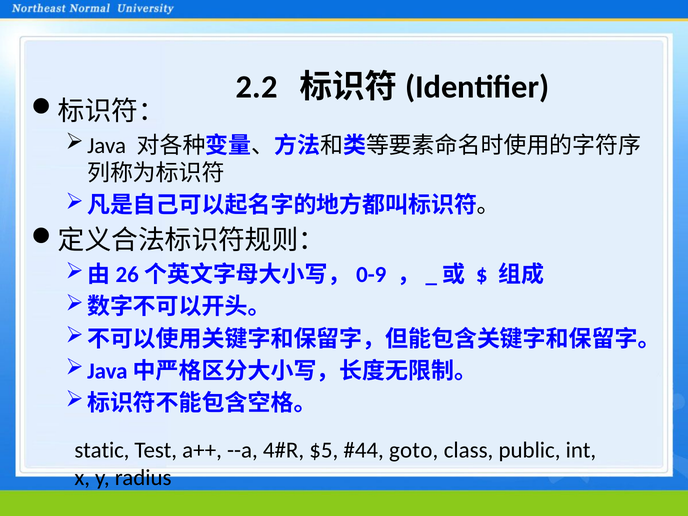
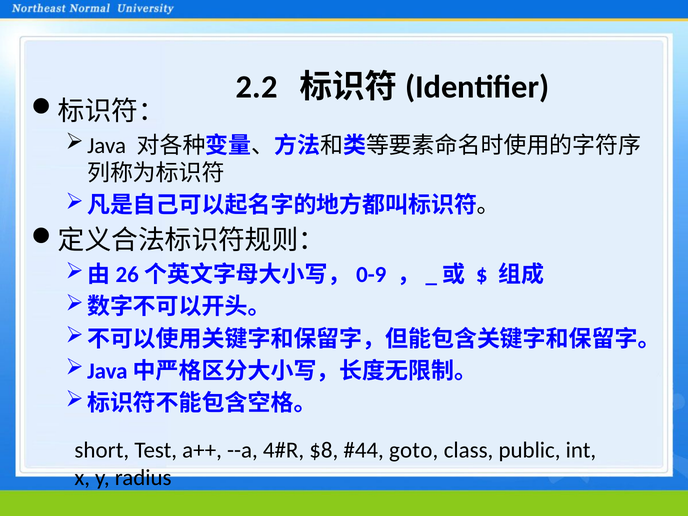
static: static -> short
$5: $5 -> $8
